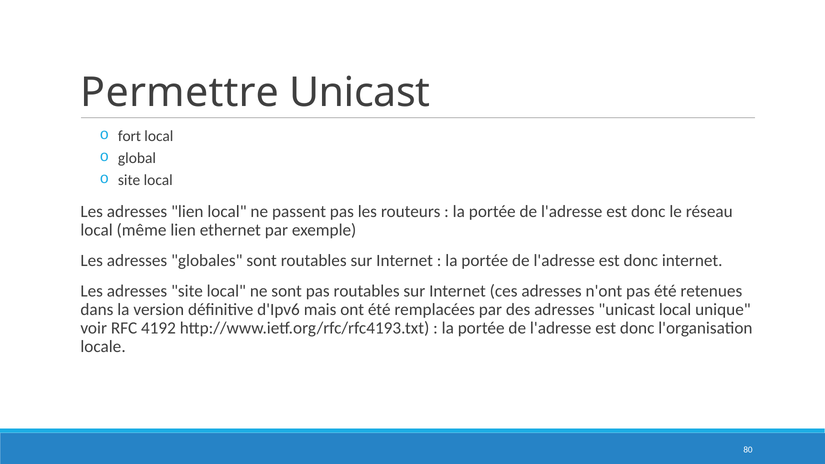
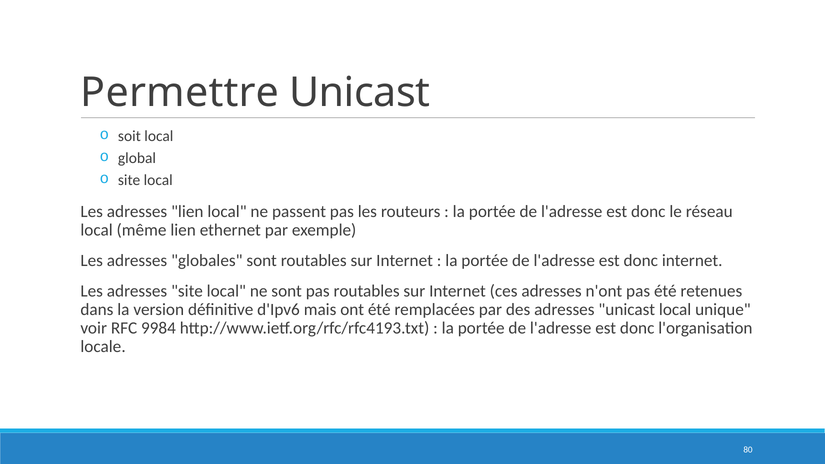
fort: fort -> soit
4192: 4192 -> 9984
